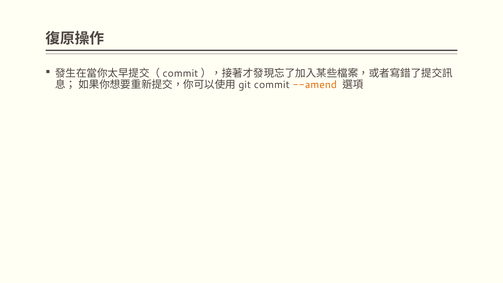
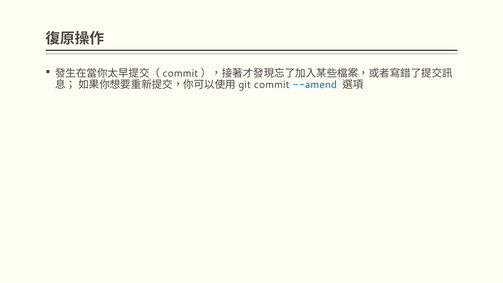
--amend colour: orange -> blue
